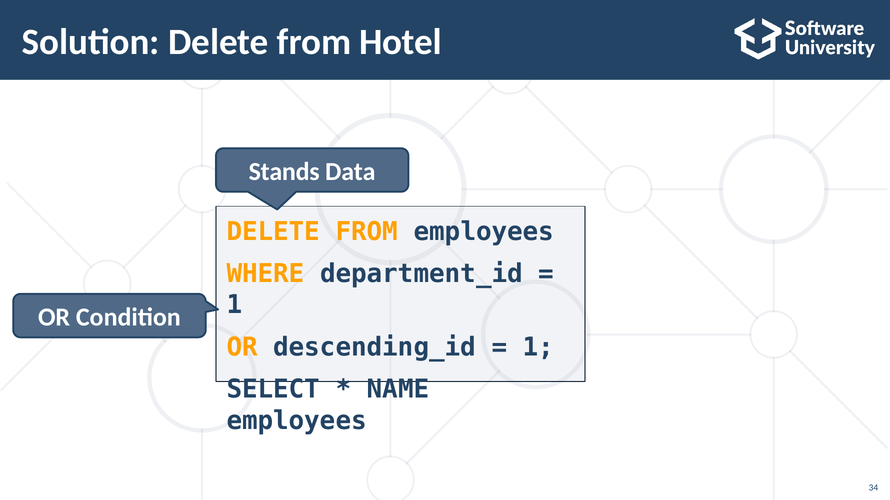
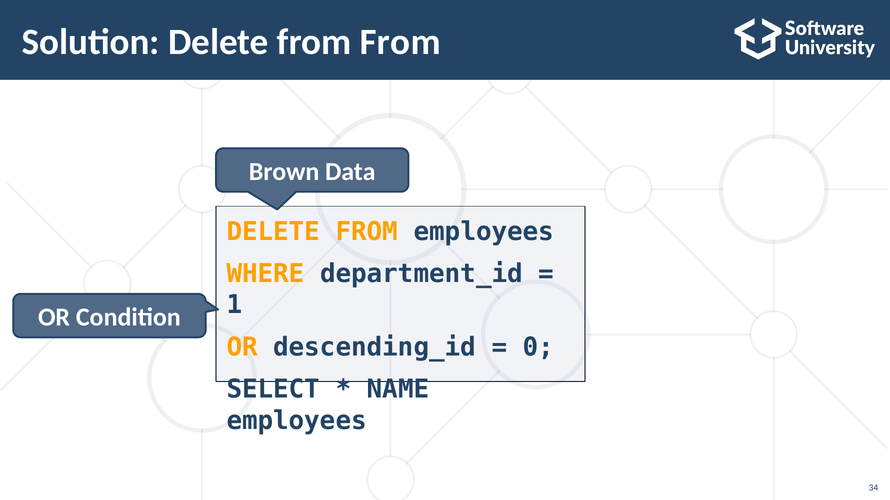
from Hotel: Hotel -> From
Stands: Stands -> Brown
1 at (538, 348): 1 -> 0
